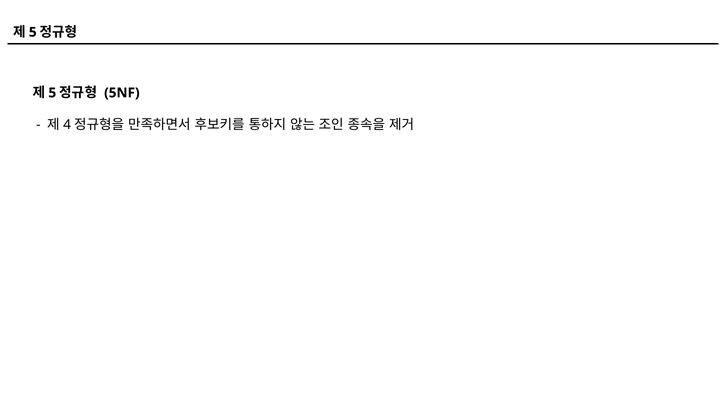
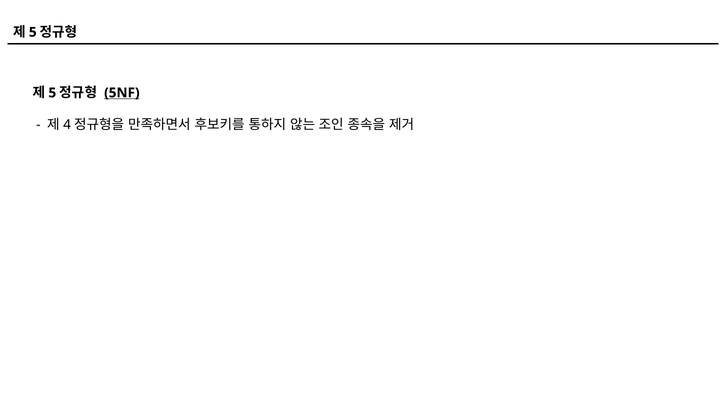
5NF underline: none -> present
